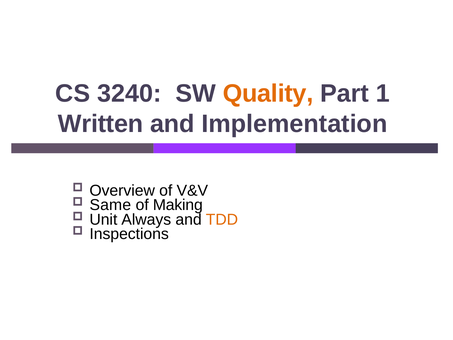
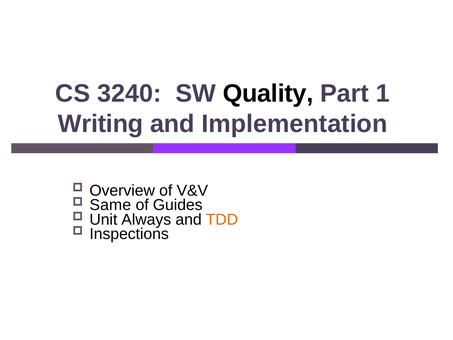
Quality colour: orange -> black
Written: Written -> Writing
Making: Making -> Guides
